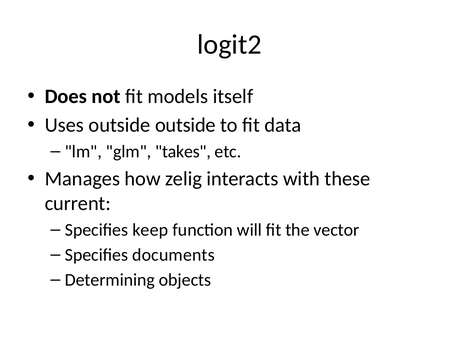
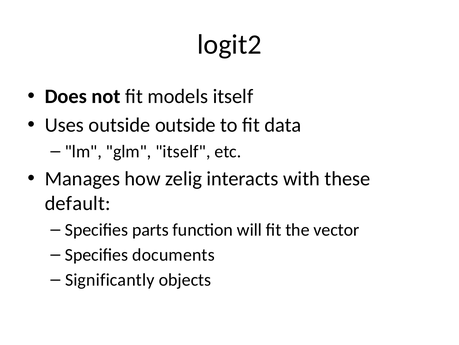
glm takes: takes -> itself
current: current -> default
keep: keep -> parts
Determining: Determining -> Significantly
